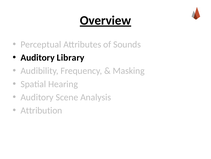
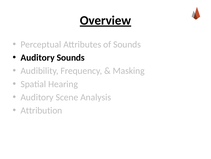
Auditory Library: Library -> Sounds
